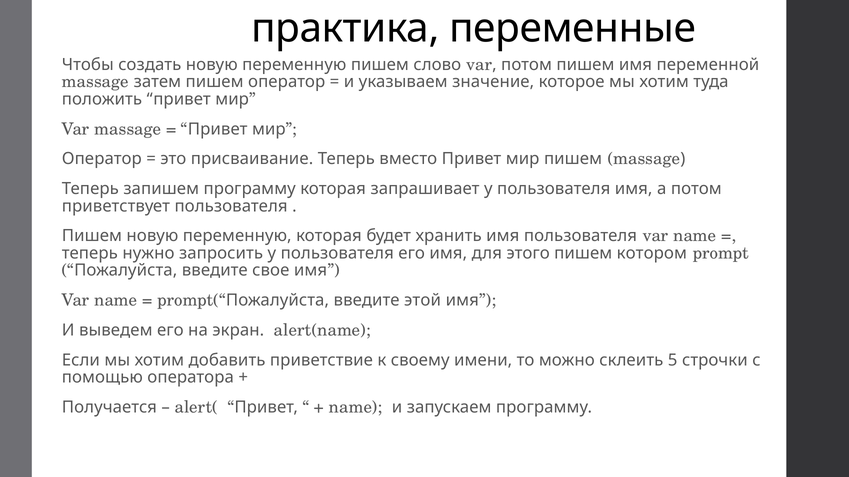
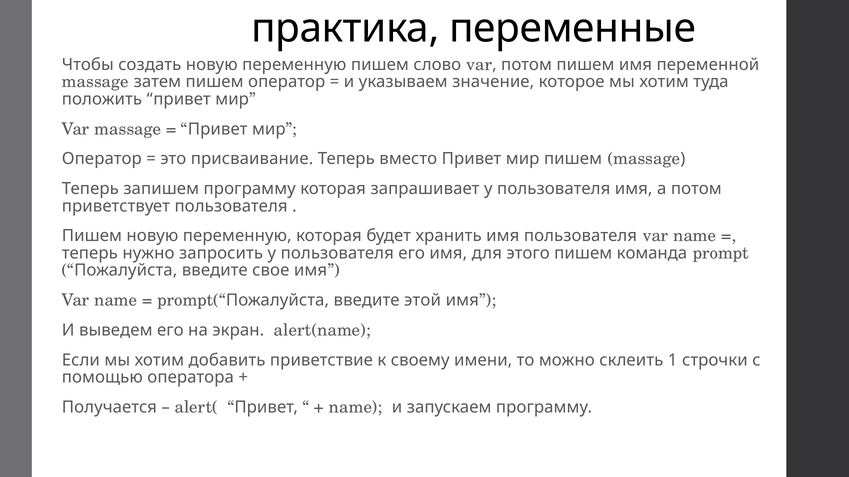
котором: котором -> команда
5: 5 -> 1
